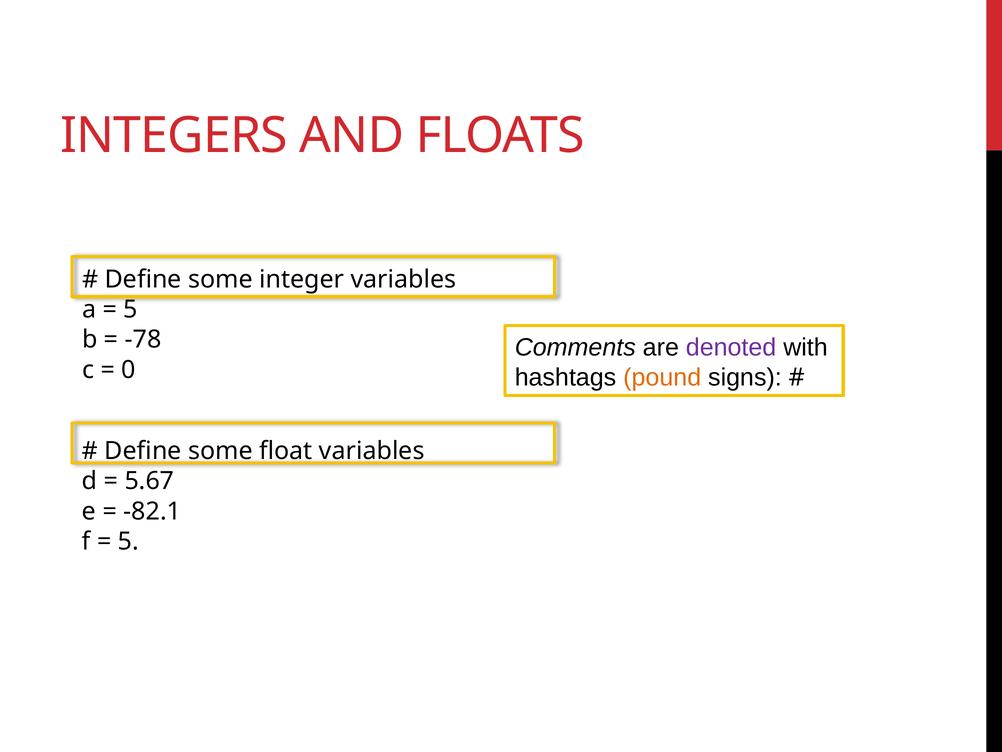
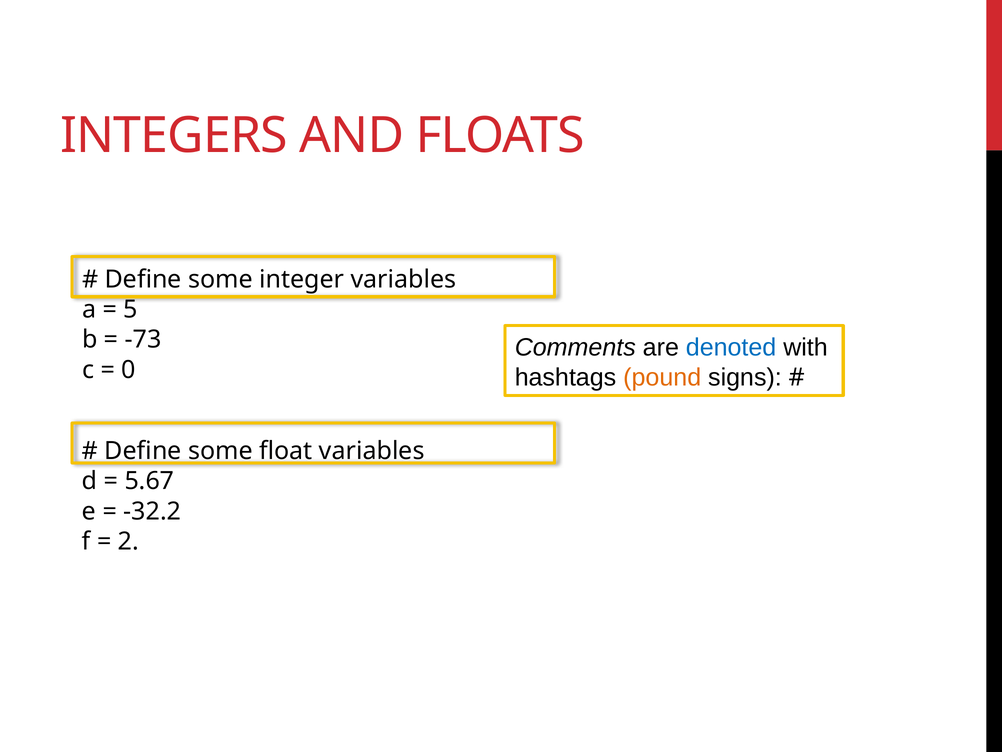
-78: -78 -> -73
denoted colour: purple -> blue
-82.1: -82.1 -> -32.2
5 at (128, 541): 5 -> 2
